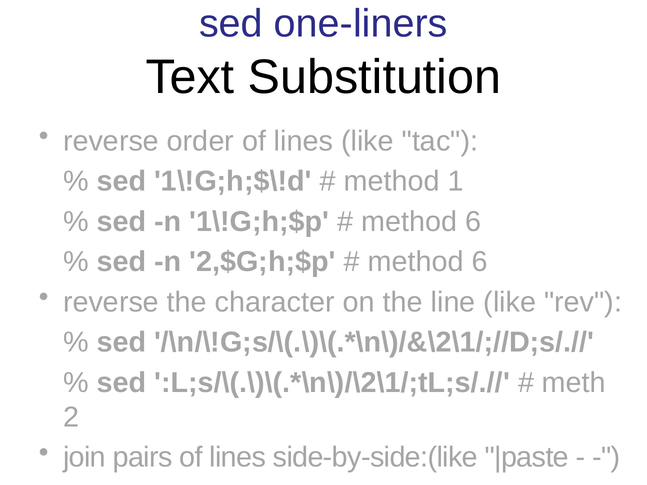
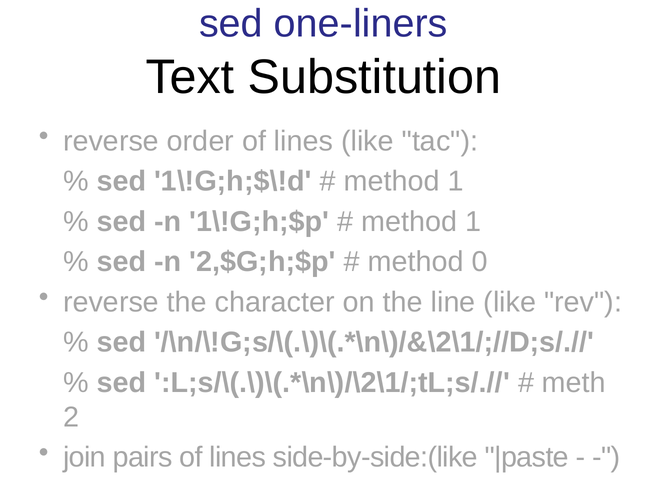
6 at (473, 222): 6 -> 1
6 at (480, 262): 6 -> 0
